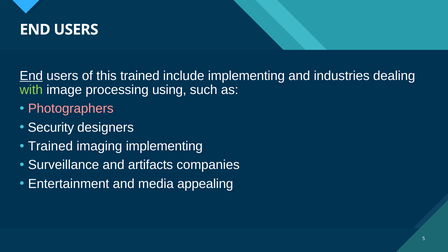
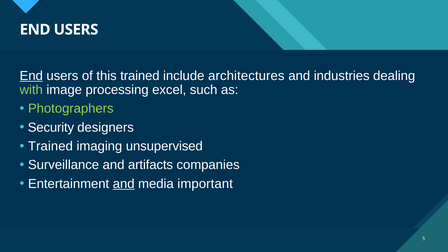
include implementing: implementing -> architectures
using: using -> excel
Photographers colour: pink -> light green
imaging implementing: implementing -> unsupervised
and at (124, 184) underline: none -> present
appealing: appealing -> important
